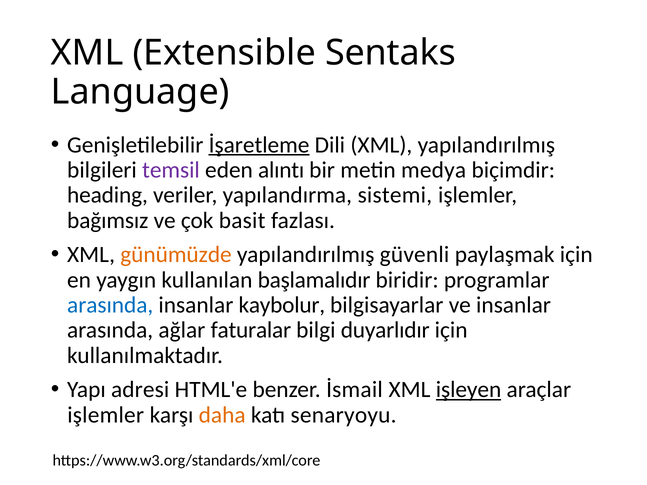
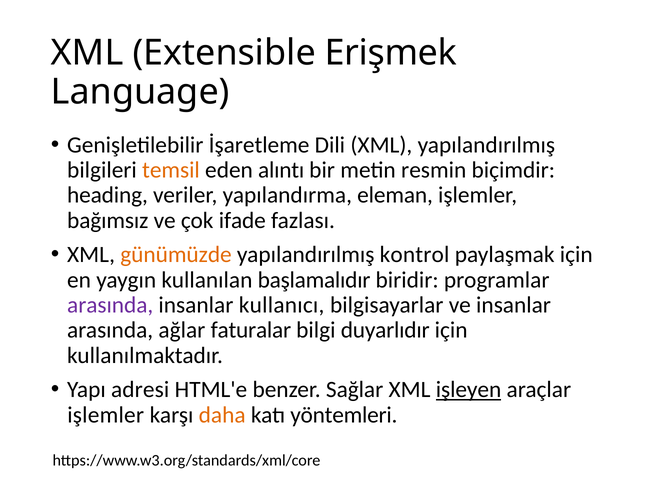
Sentaks: Sentaks -> Erişmek
İşaretleme underline: present -> none
temsil colour: purple -> orange
medya: medya -> resmin
sistemi: sistemi -> eleman
basit: basit -> ifade
güvenli: güvenli -> kontrol
arasında at (110, 305) colour: blue -> purple
kaybolur: kaybolur -> kullanıcı
İsmail: İsmail -> Sağlar
senaryoyu: senaryoyu -> yöntemleri
